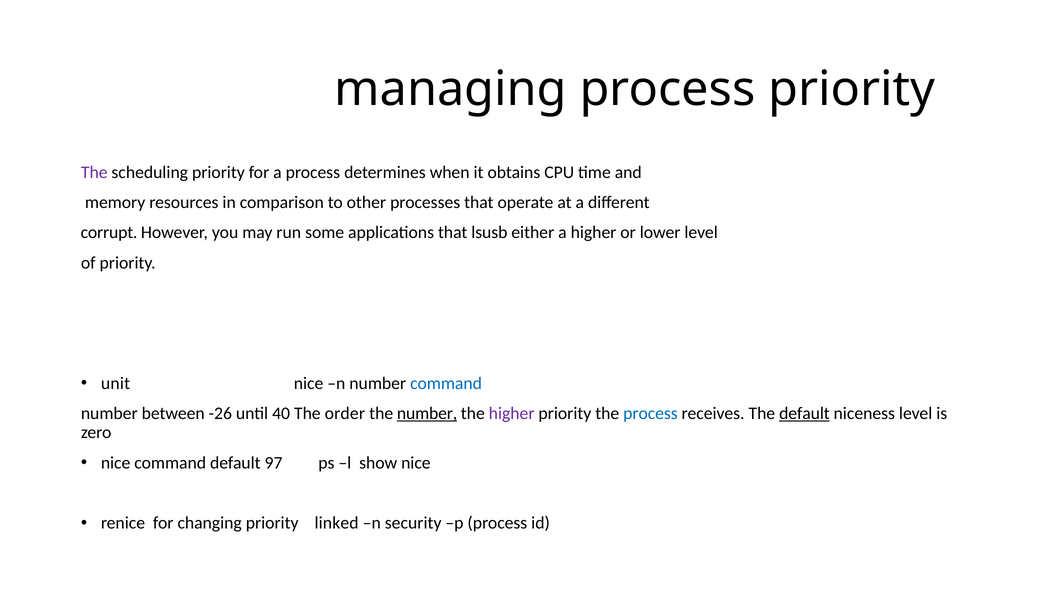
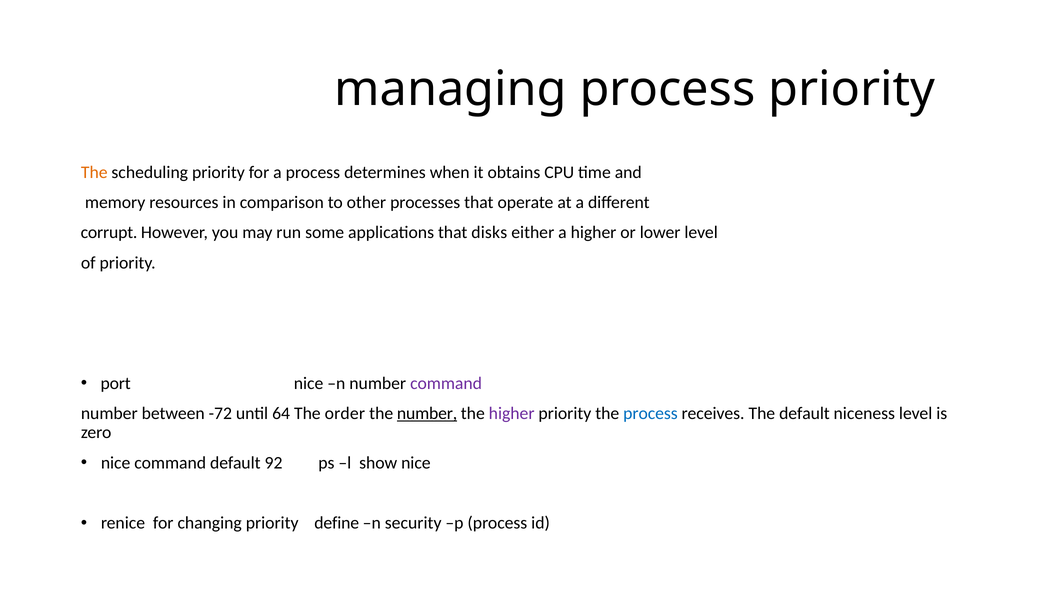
The at (94, 172) colour: purple -> orange
lsusb: lsusb -> disks
unit: unit -> port
command at (446, 384) colour: blue -> purple
-26: -26 -> -72
40: 40 -> 64
default at (804, 414) underline: present -> none
97: 97 -> 92
linked: linked -> define
